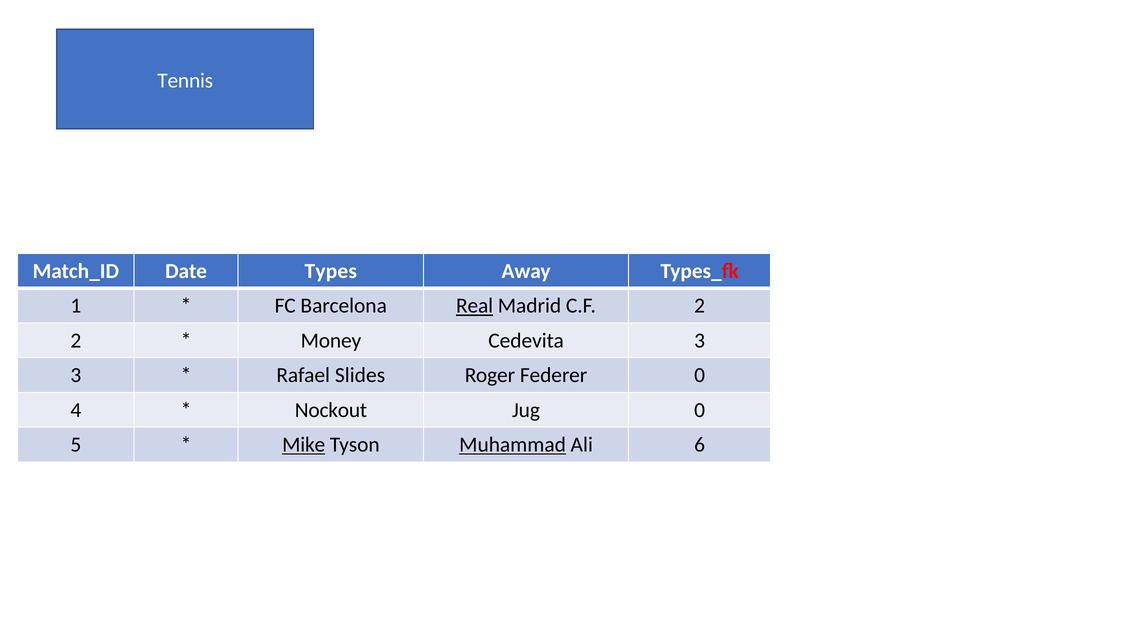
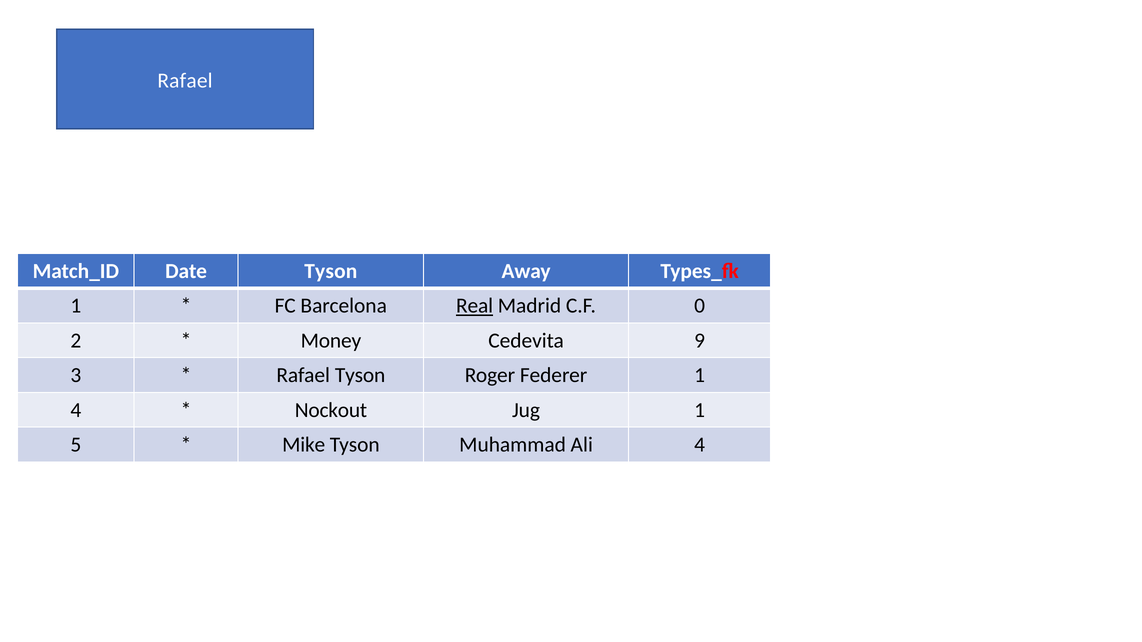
Tennis at (185, 81): Tennis -> Rafael
Date Types: Types -> Tyson
C.F 2: 2 -> 0
Cedevita 3: 3 -> 9
Rafael Slides: Slides -> Tyson
Federer 0: 0 -> 1
Jug 0: 0 -> 1
Mike underline: present -> none
Muhammad underline: present -> none
Ali 6: 6 -> 4
